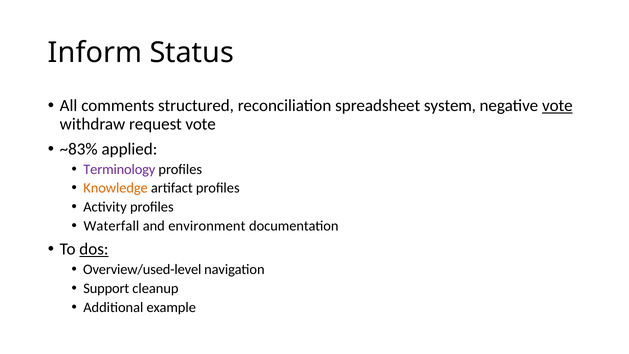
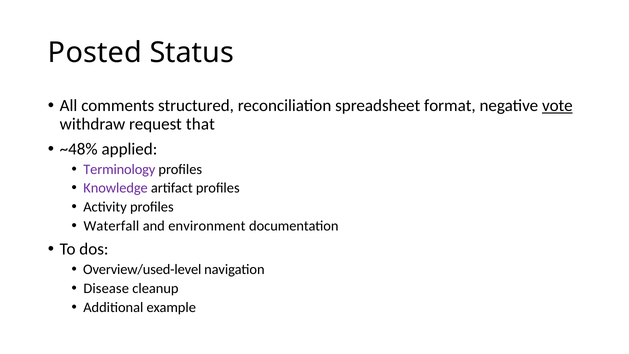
Inform: Inform -> Posted
system: system -> format
request vote: vote -> that
~83%: ~83% -> ~48%
Knowledge colour: orange -> purple
dos underline: present -> none
Support: Support -> Disease
